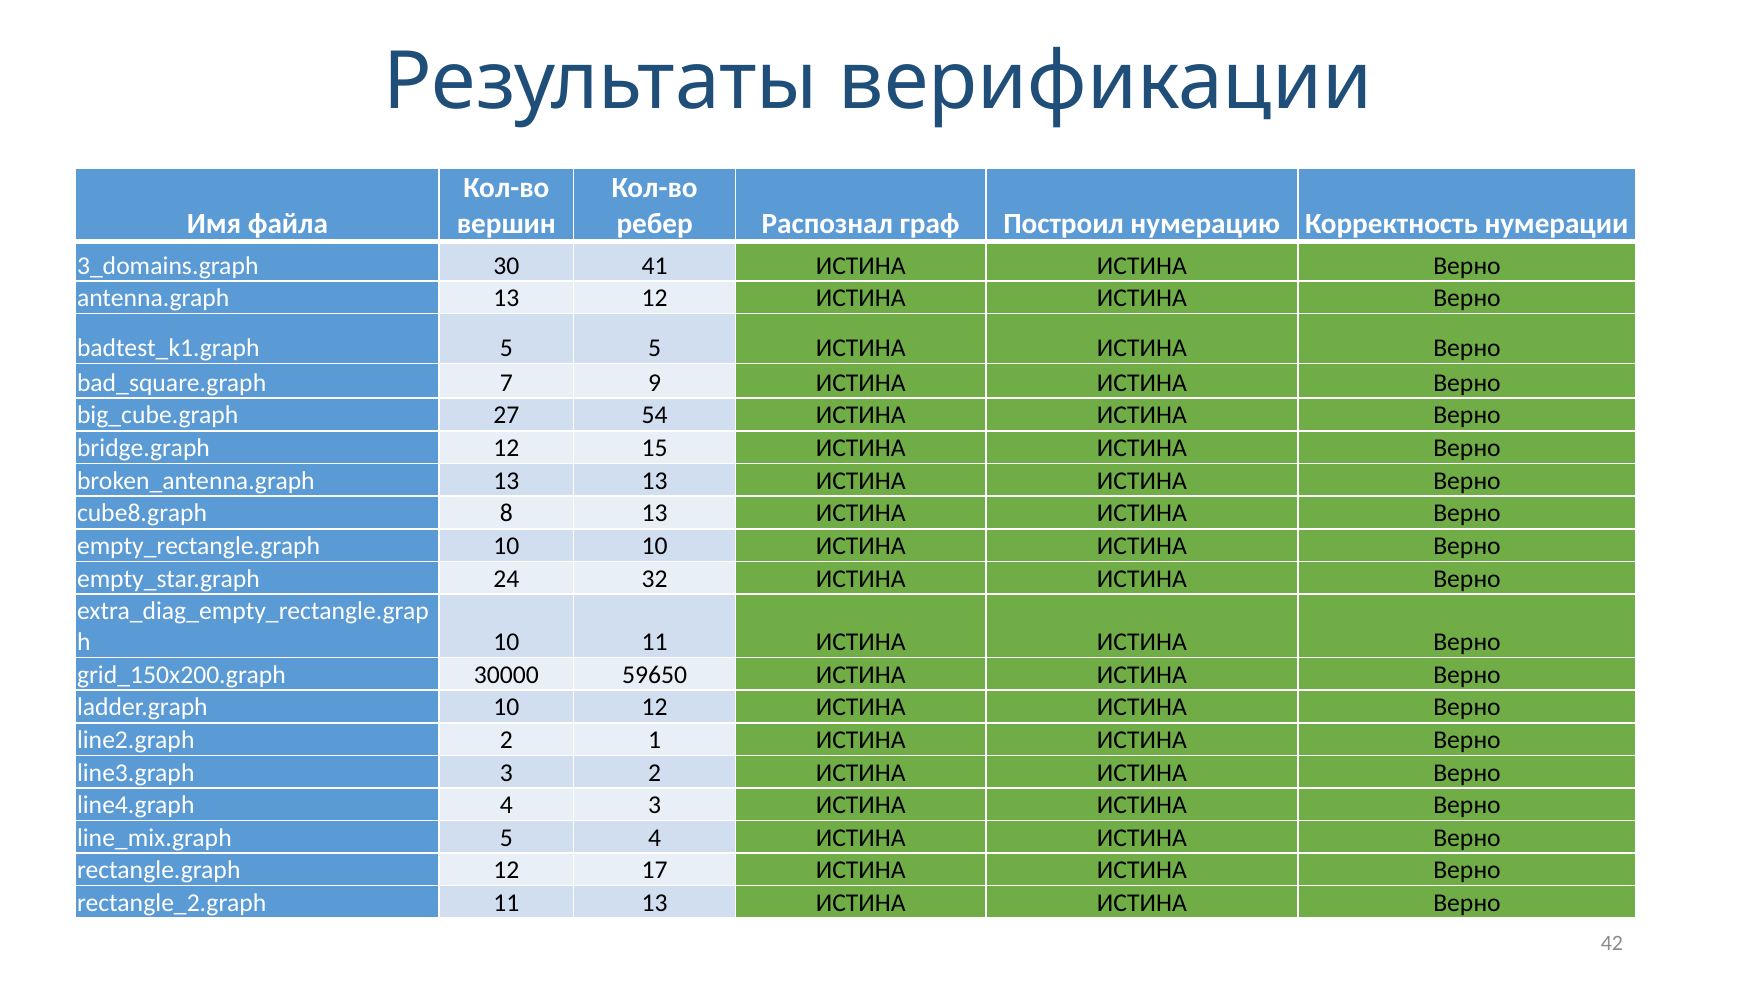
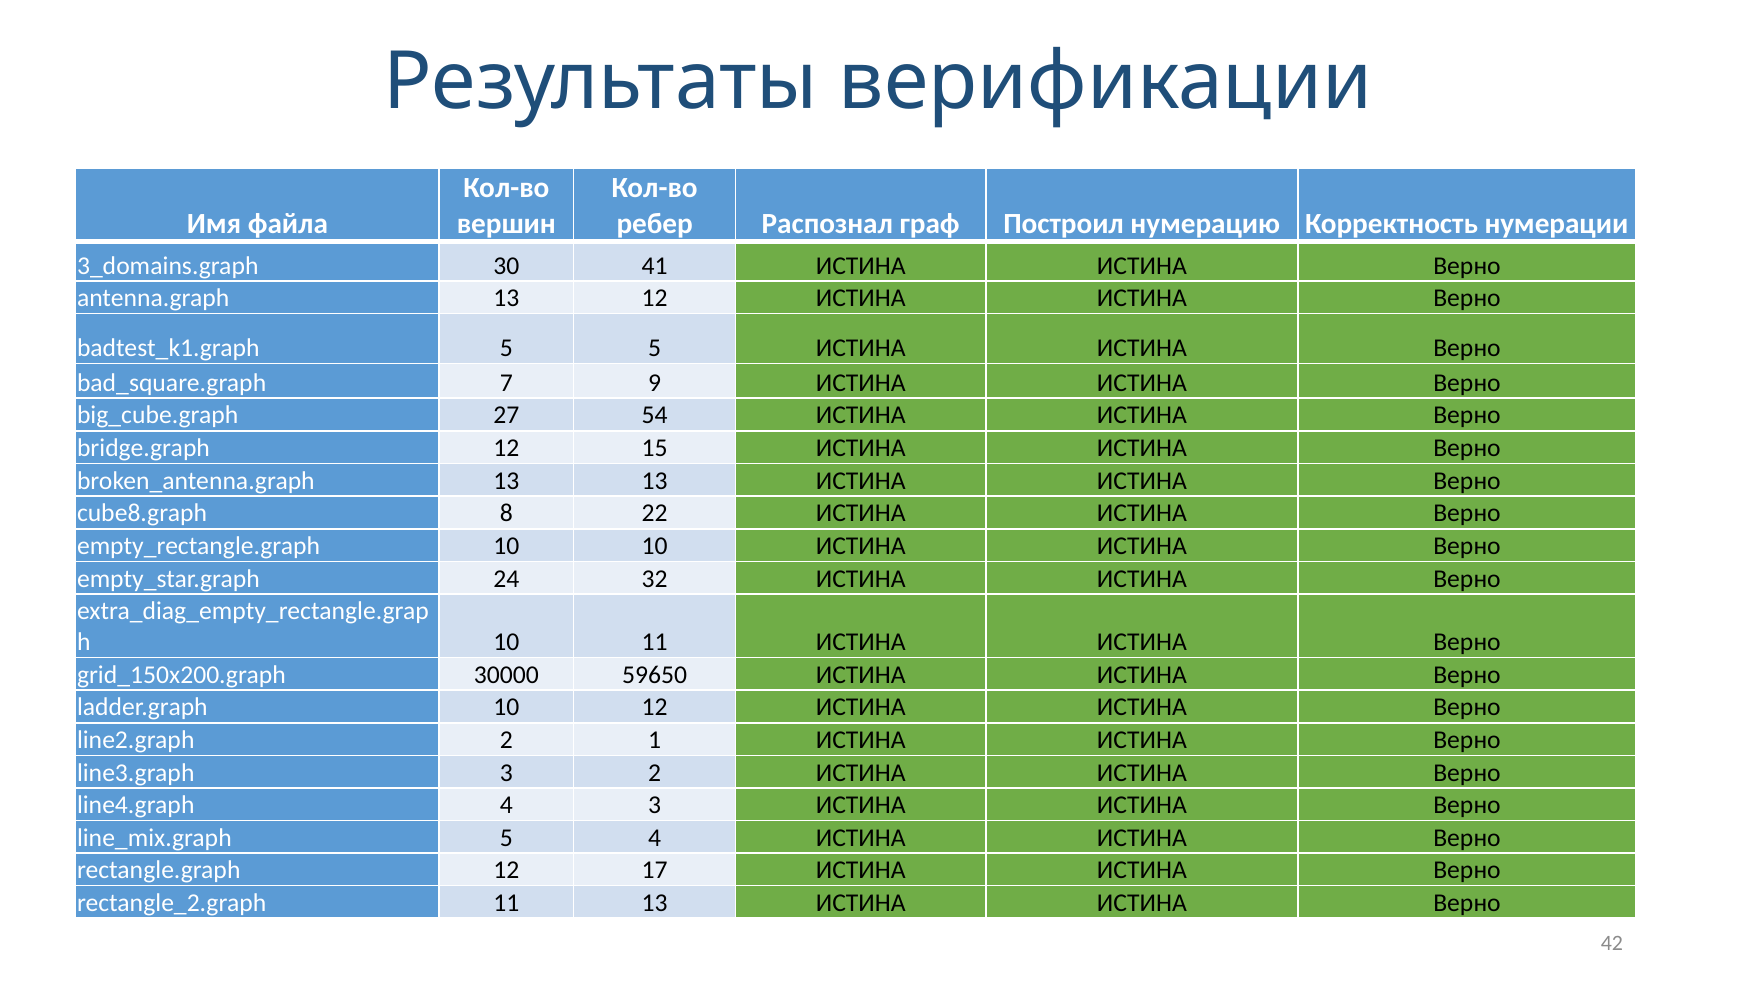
8 13: 13 -> 22
